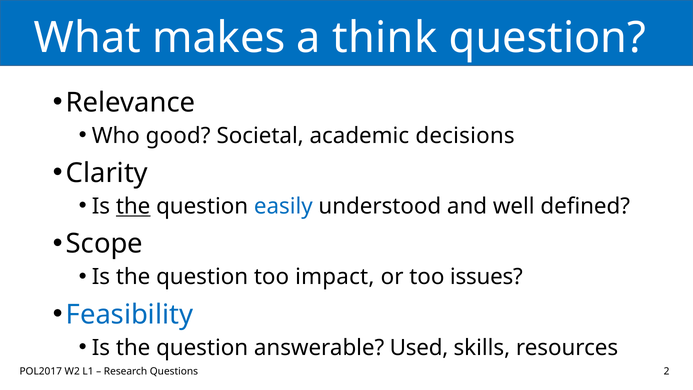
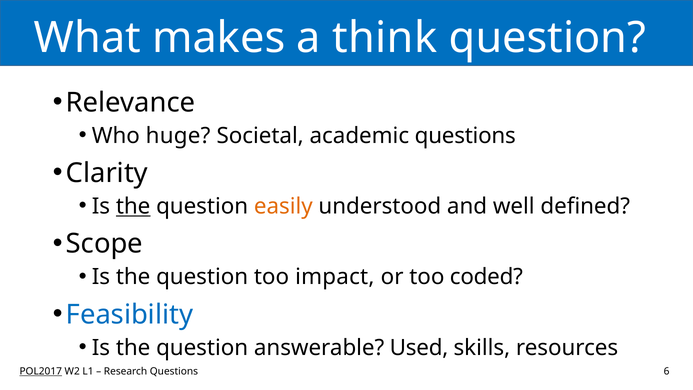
good: good -> huge
academic decisions: decisions -> questions
easily colour: blue -> orange
issues: issues -> coded
POL2017 underline: none -> present
2: 2 -> 6
